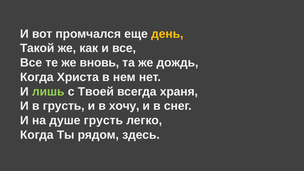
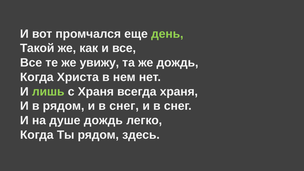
день colour: yellow -> light green
вновь: вновь -> увижу
с Твоей: Твоей -> Храня
в грусть: грусть -> рядом
хочу at (124, 106): хочу -> снег
душе грусть: грусть -> дождь
